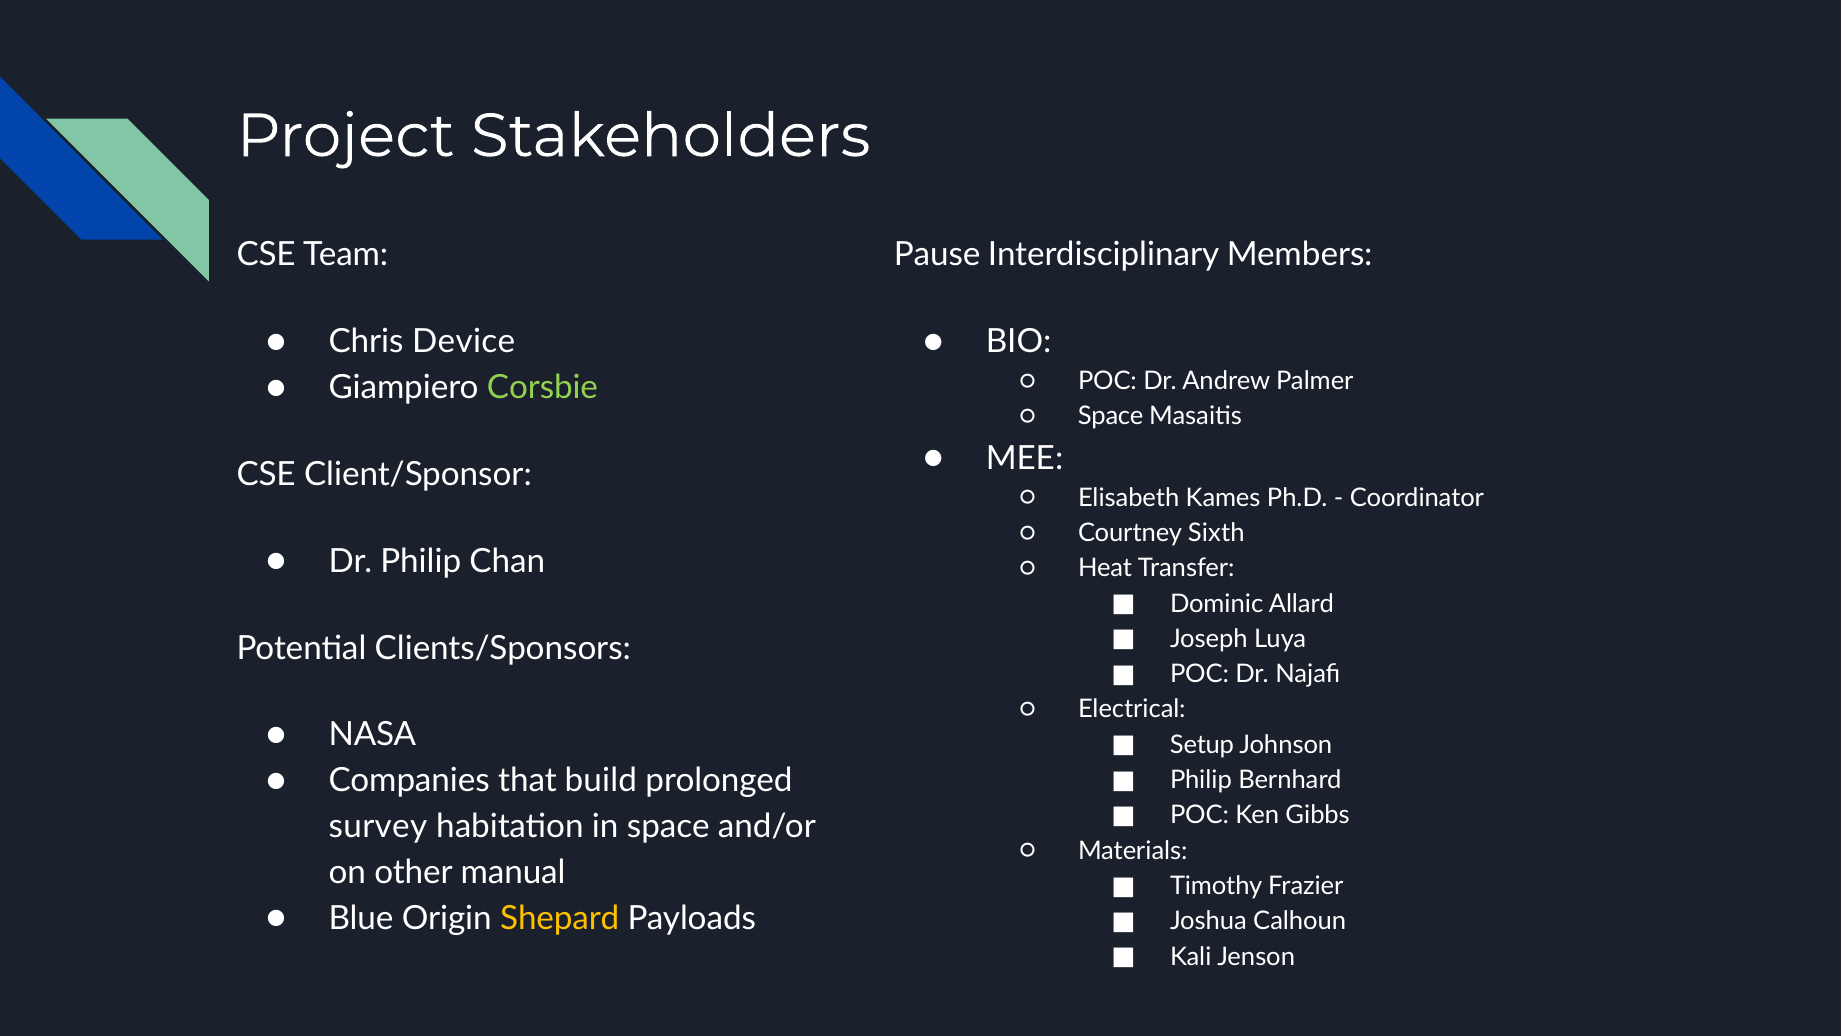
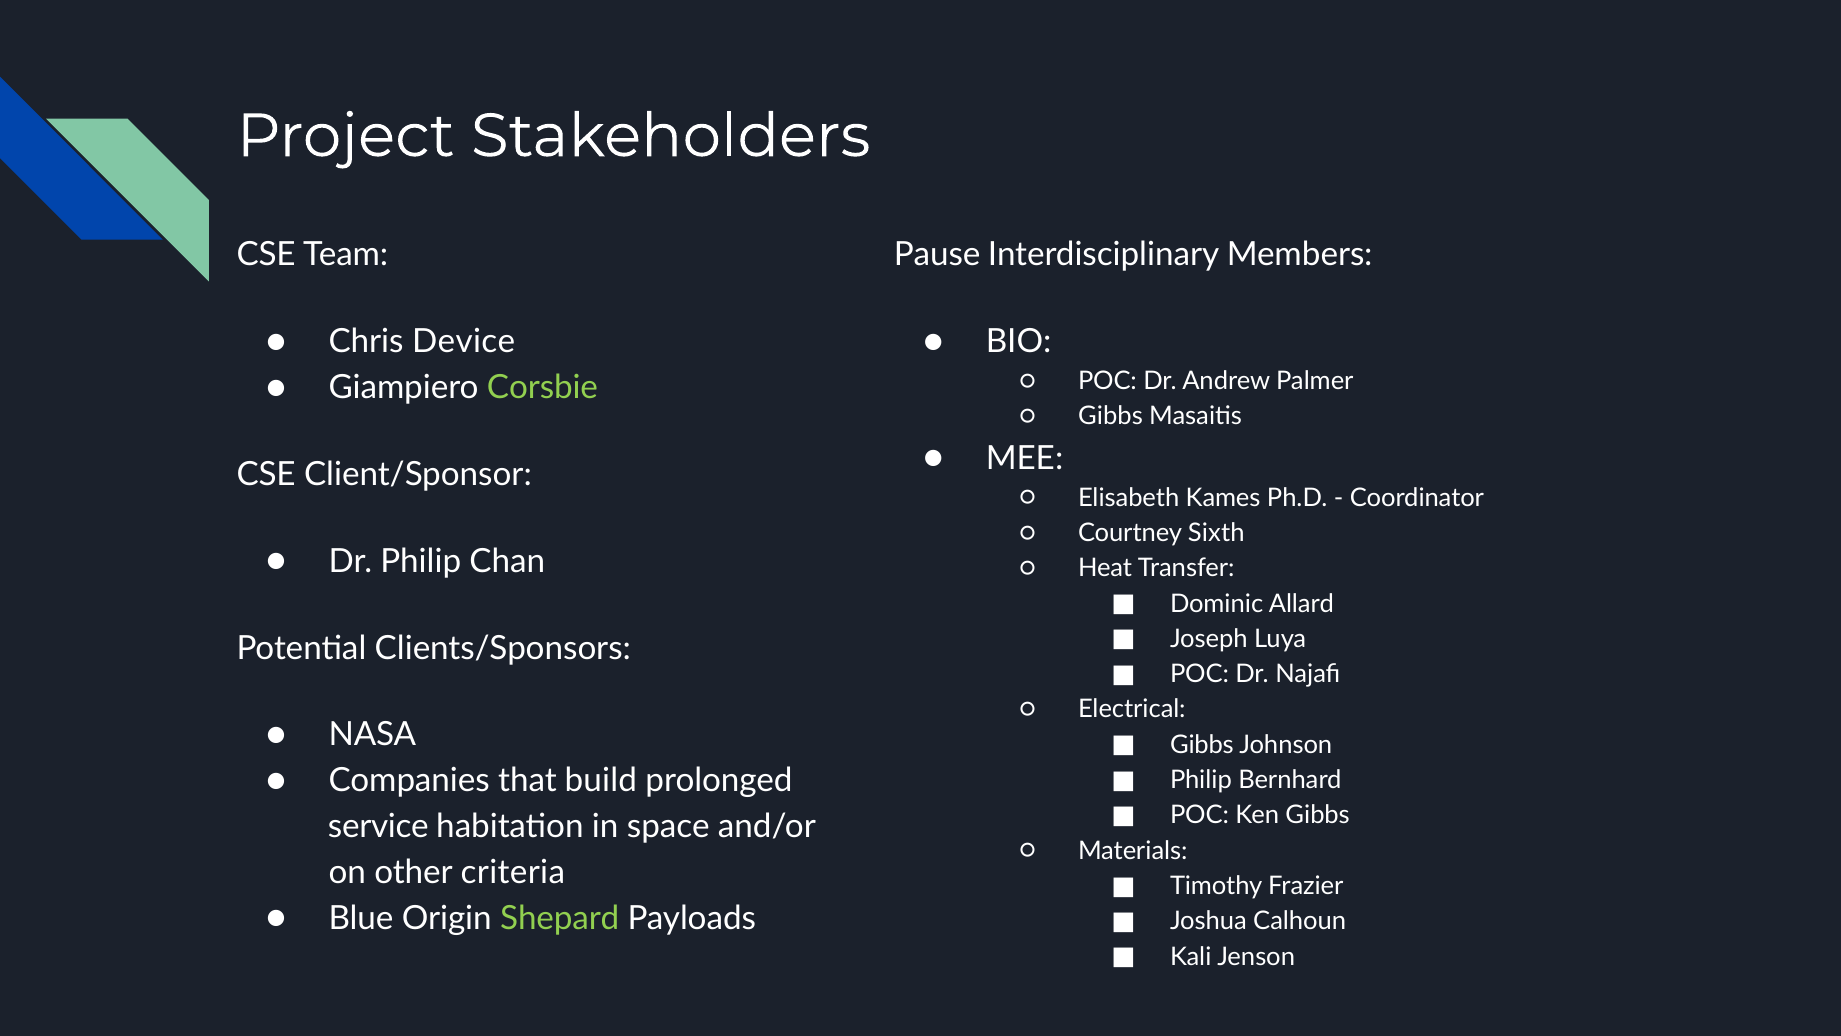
Space at (1111, 416): Space -> Gibbs
Setup at (1202, 745): Setup -> Gibbs
survey: survey -> service
manual: manual -> criteria
Shepard colour: yellow -> light green
